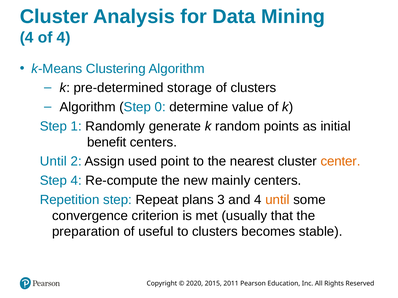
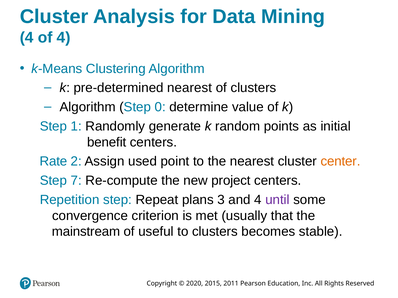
pre-determined storage: storage -> nearest
Until at (53, 162): Until -> Rate
Step 4: 4 -> 7
mainly: mainly -> project
until at (277, 200) colour: orange -> purple
preparation: preparation -> mainstream
